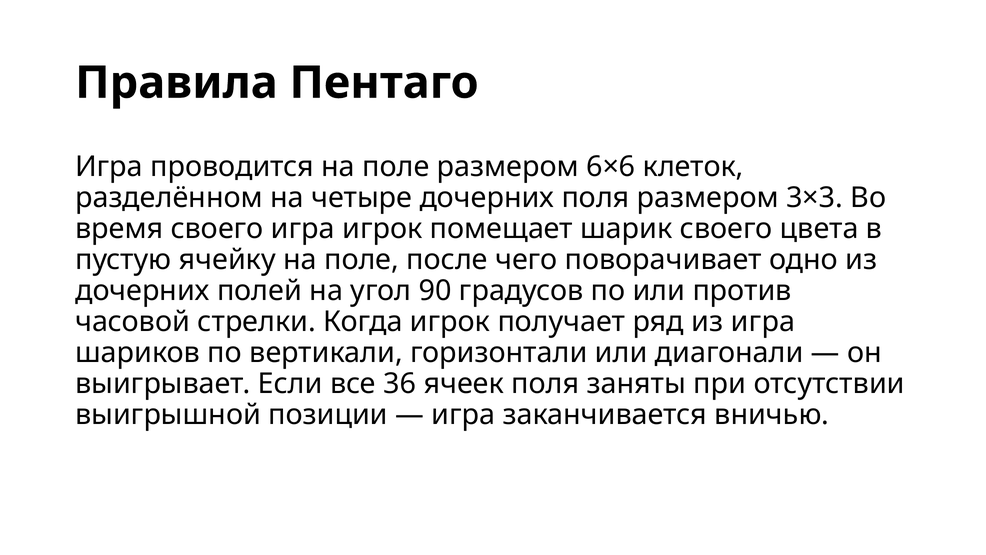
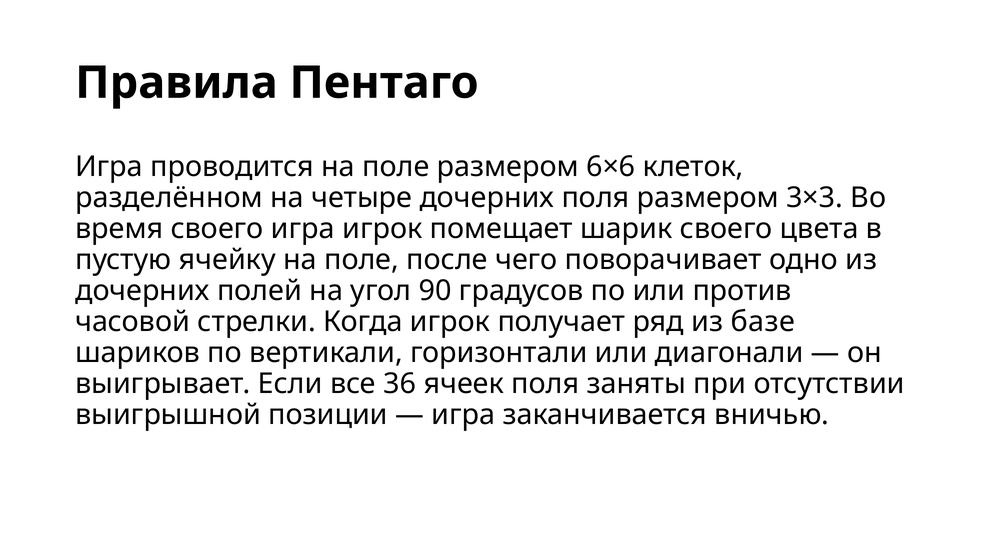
из игра: игра -> базе
